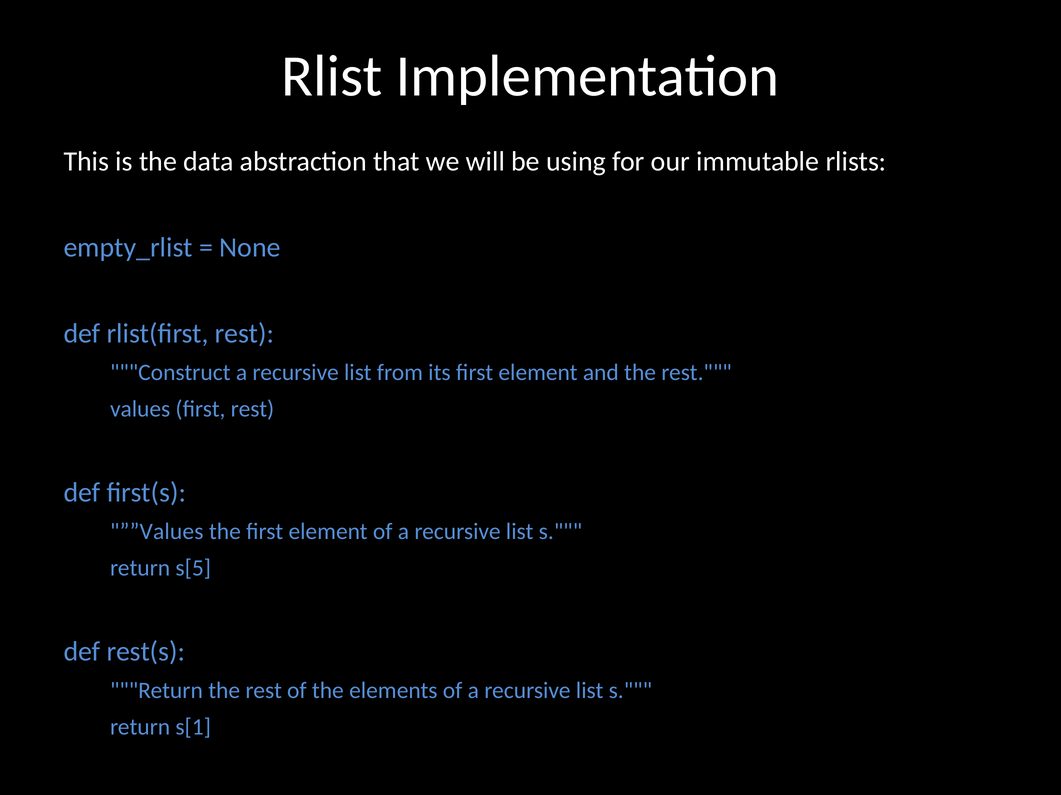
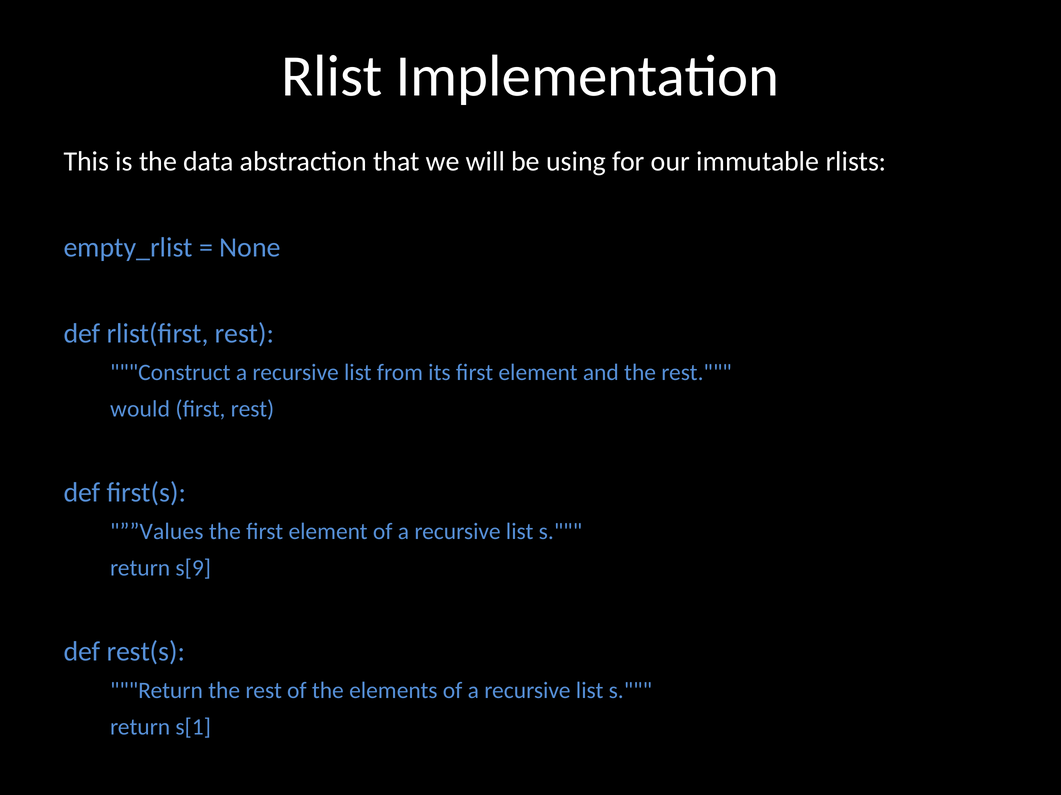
values: values -> would
s[5: s[5 -> s[9
